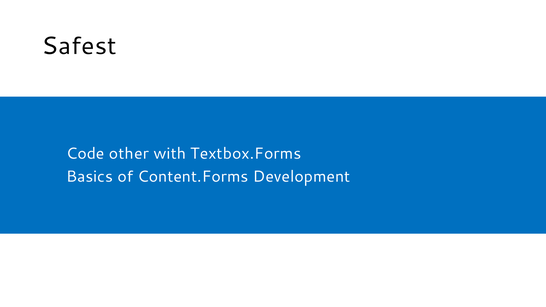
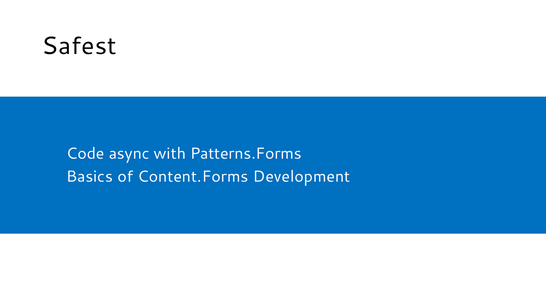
other: other -> async
Textbox.Forms: Textbox.Forms -> Patterns.Forms
